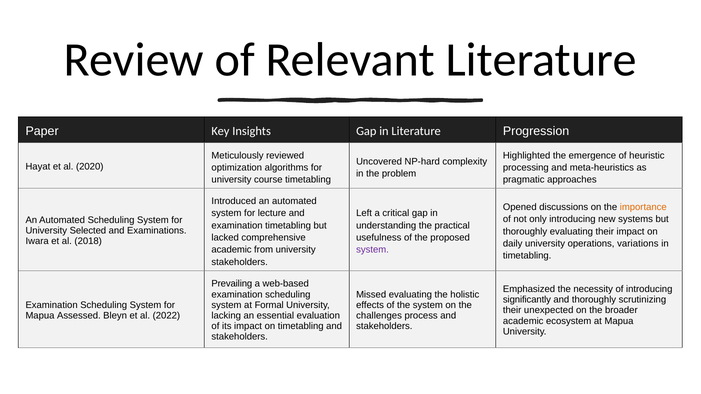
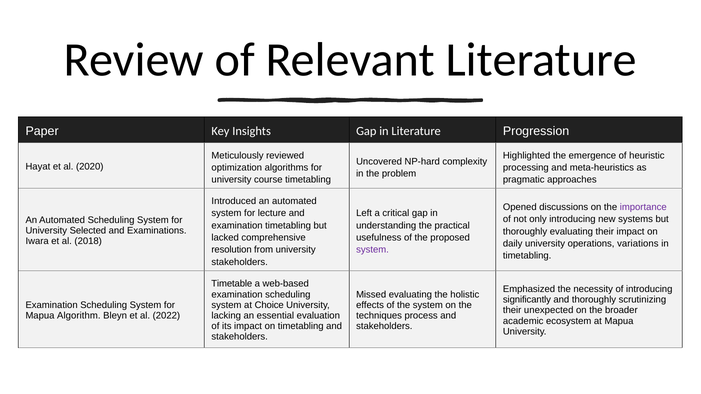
importance colour: orange -> purple
academic at (232, 250): academic -> resolution
Prevailing: Prevailing -> Timetable
Formal: Formal -> Choice
Assessed: Assessed -> Algorithm
challenges: challenges -> techniques
